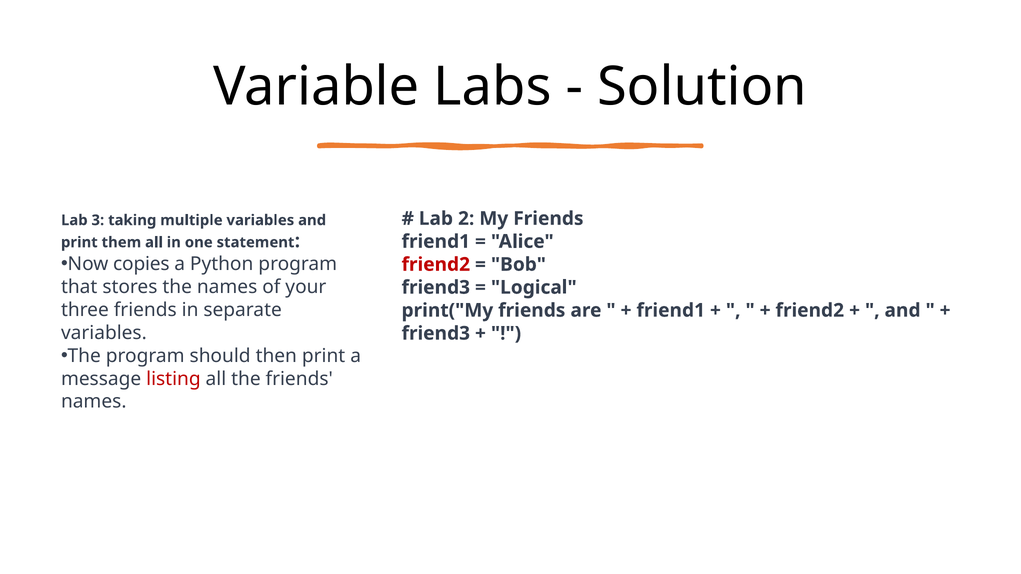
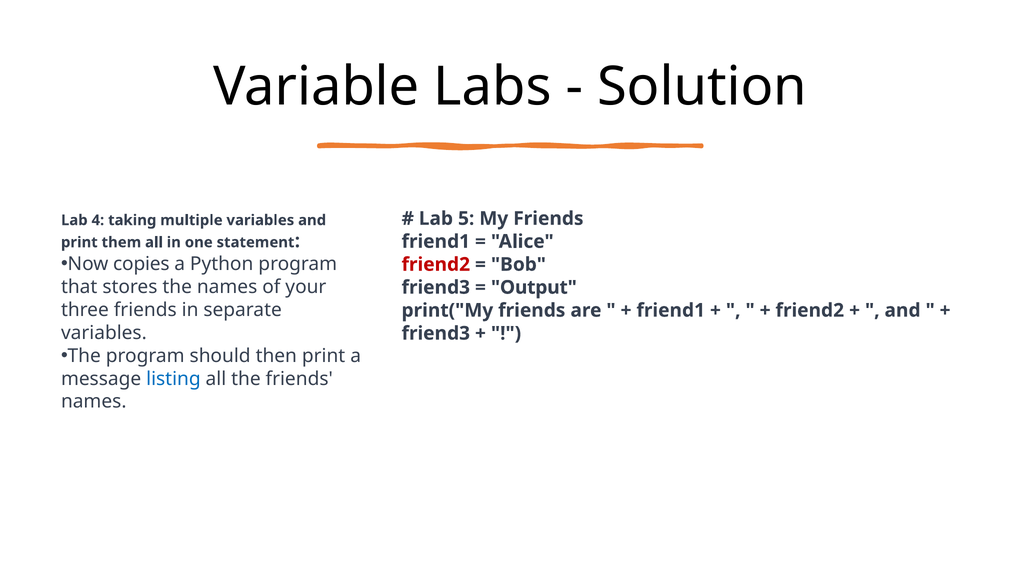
2: 2 -> 5
3: 3 -> 4
Logical: Logical -> Output
listing colour: red -> blue
